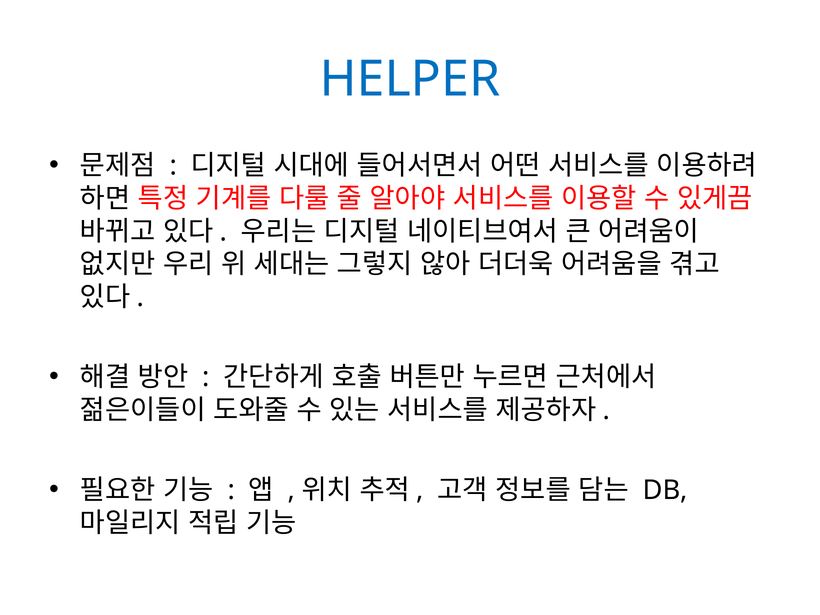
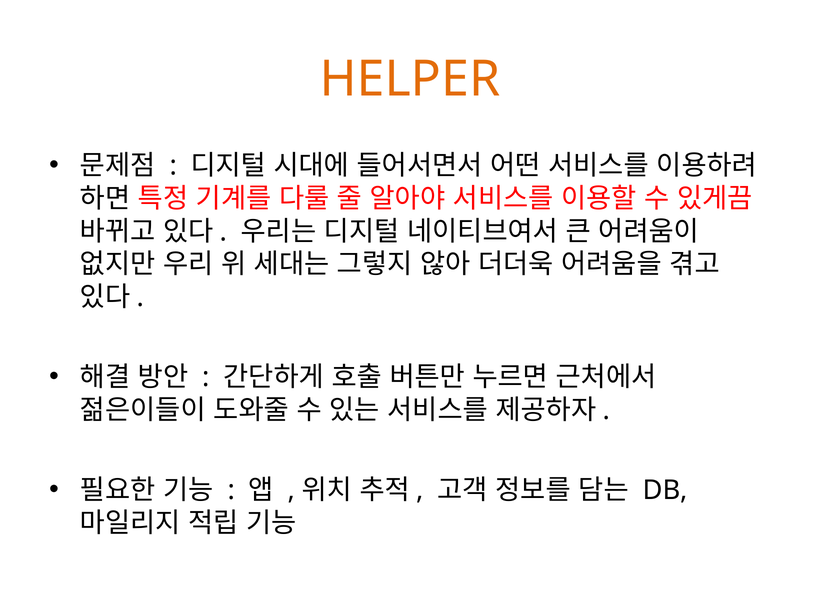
HELPER colour: blue -> orange
